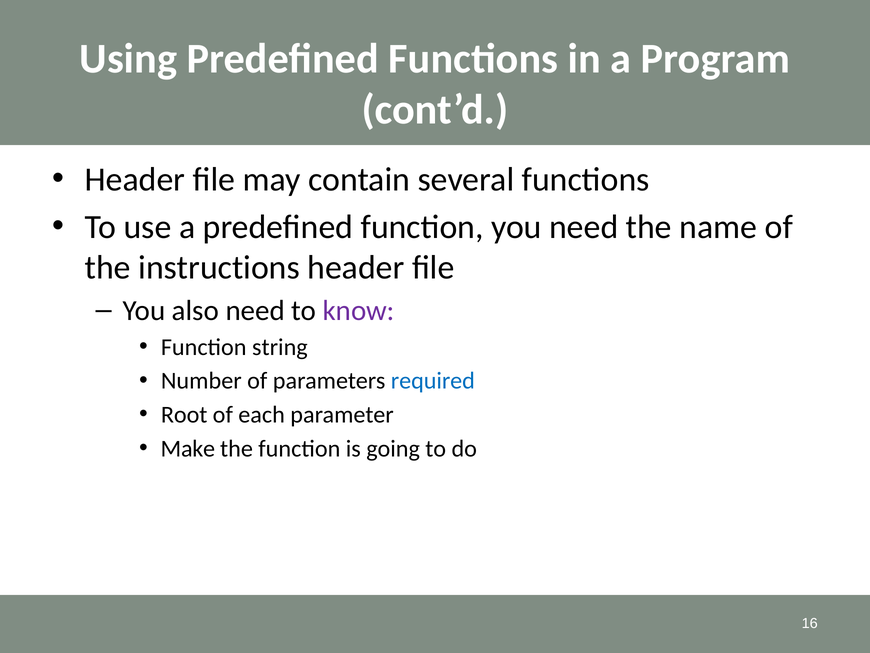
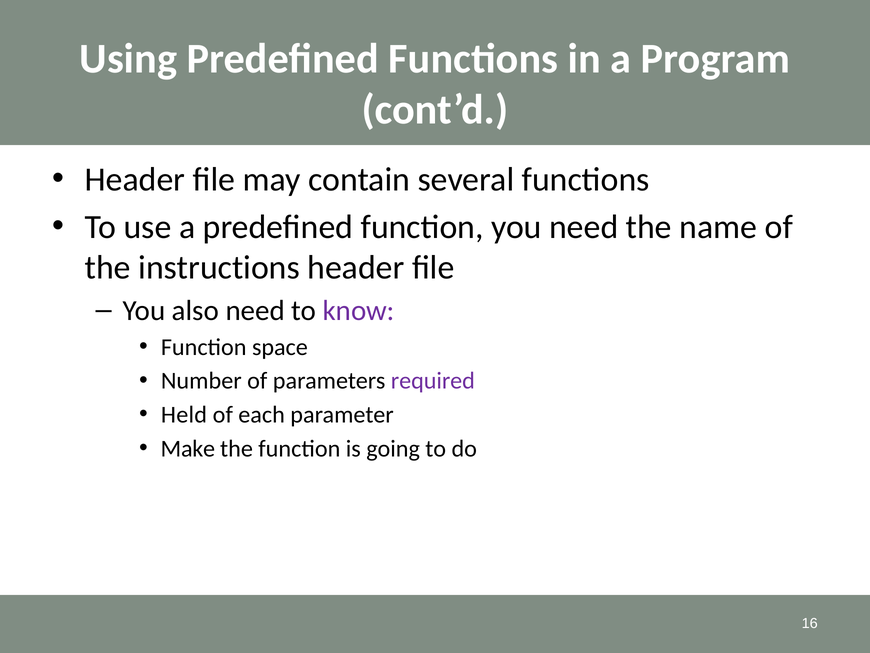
string: string -> space
required colour: blue -> purple
Root: Root -> Held
